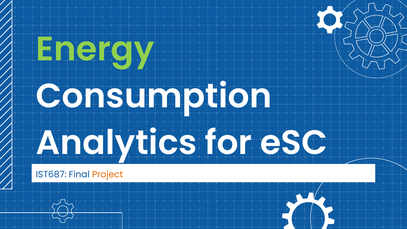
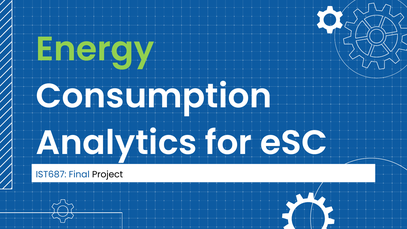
Project colour: orange -> black
